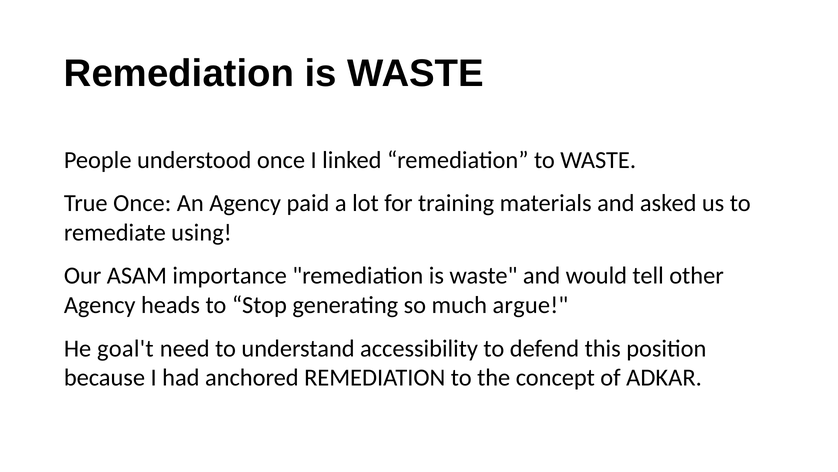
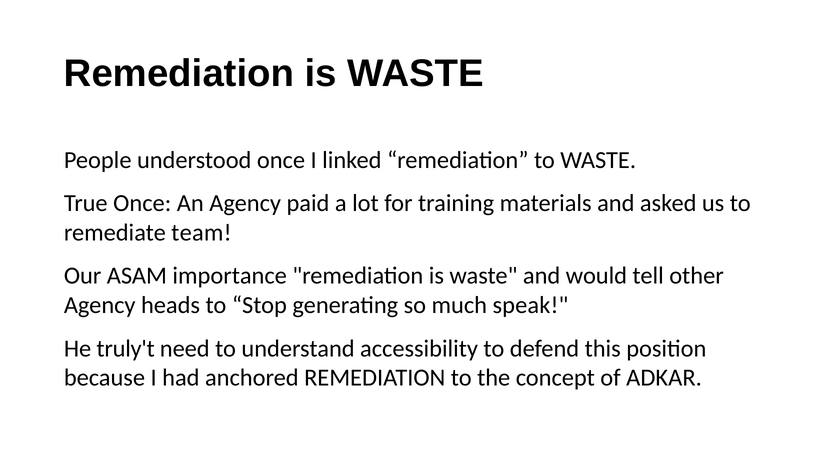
using: using -> team
argue: argue -> speak
goal't: goal't -> truly't
